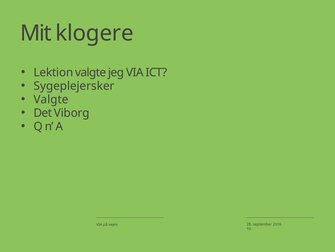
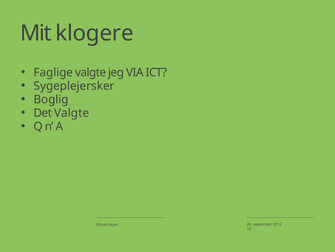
Lektion: Lektion -> Faglige
Valgte at (51, 99): Valgte -> Boglig
Det Viborg: Viborg -> Valgte
